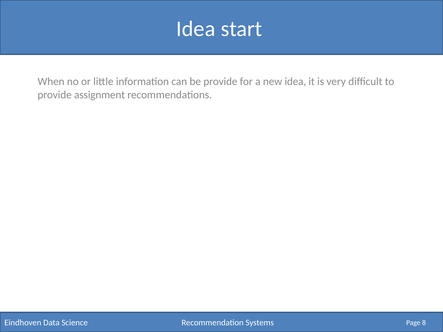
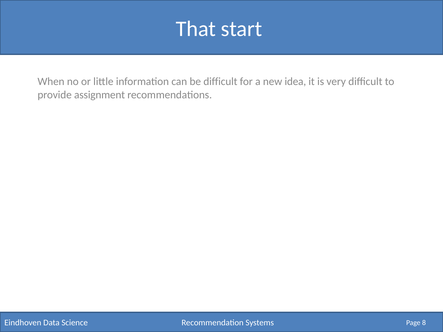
Idea at (196, 29): Idea -> That
be provide: provide -> difficult
